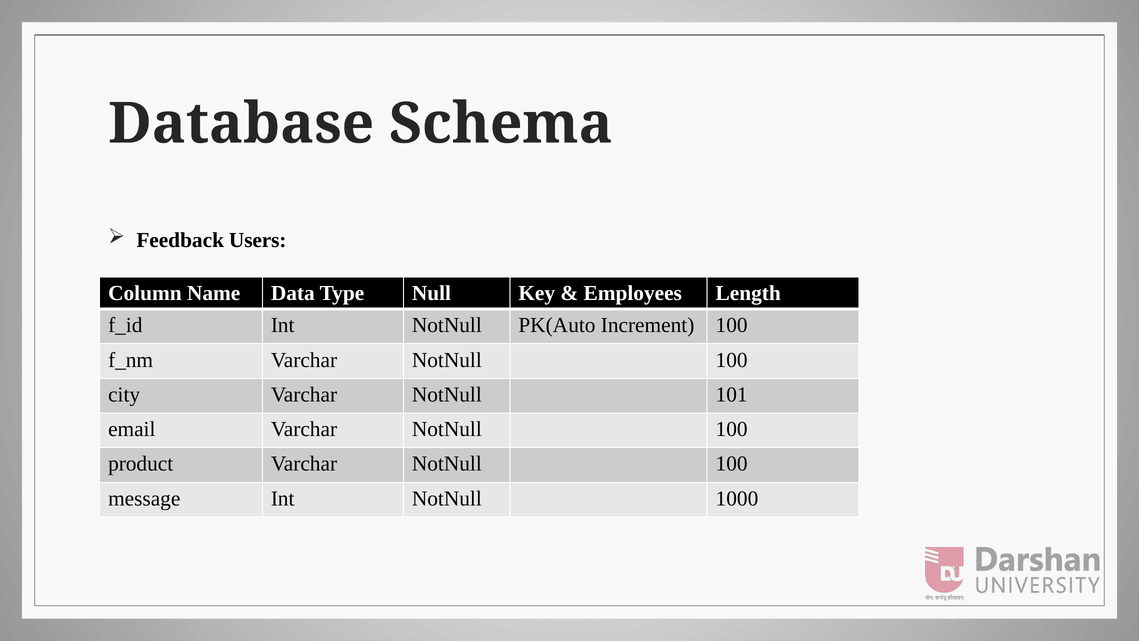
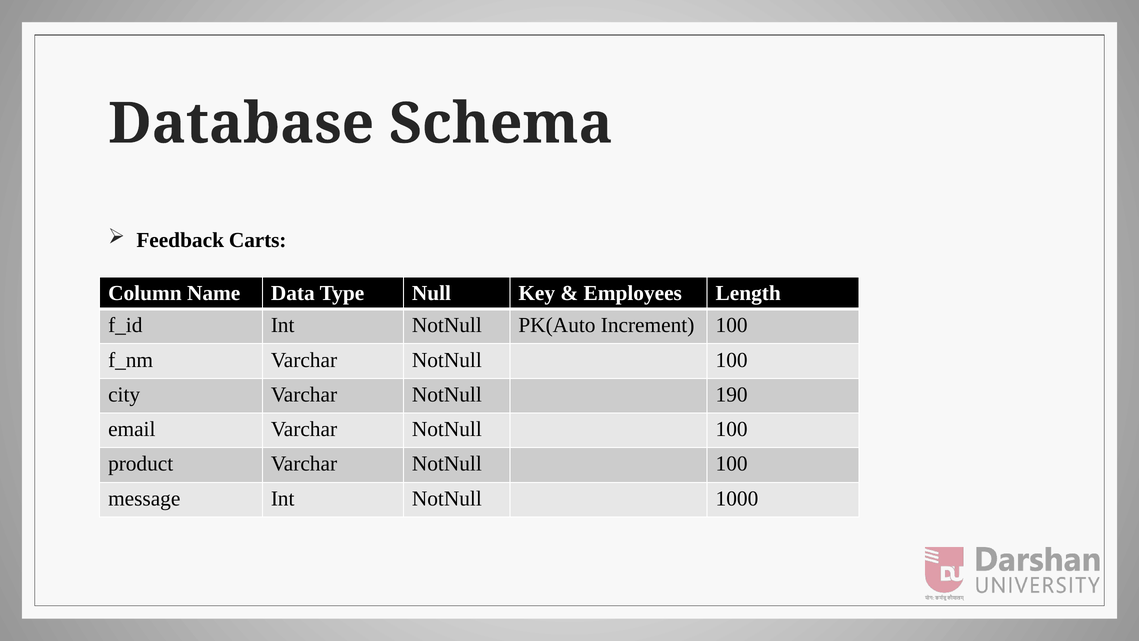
Users: Users -> Carts
101: 101 -> 190
